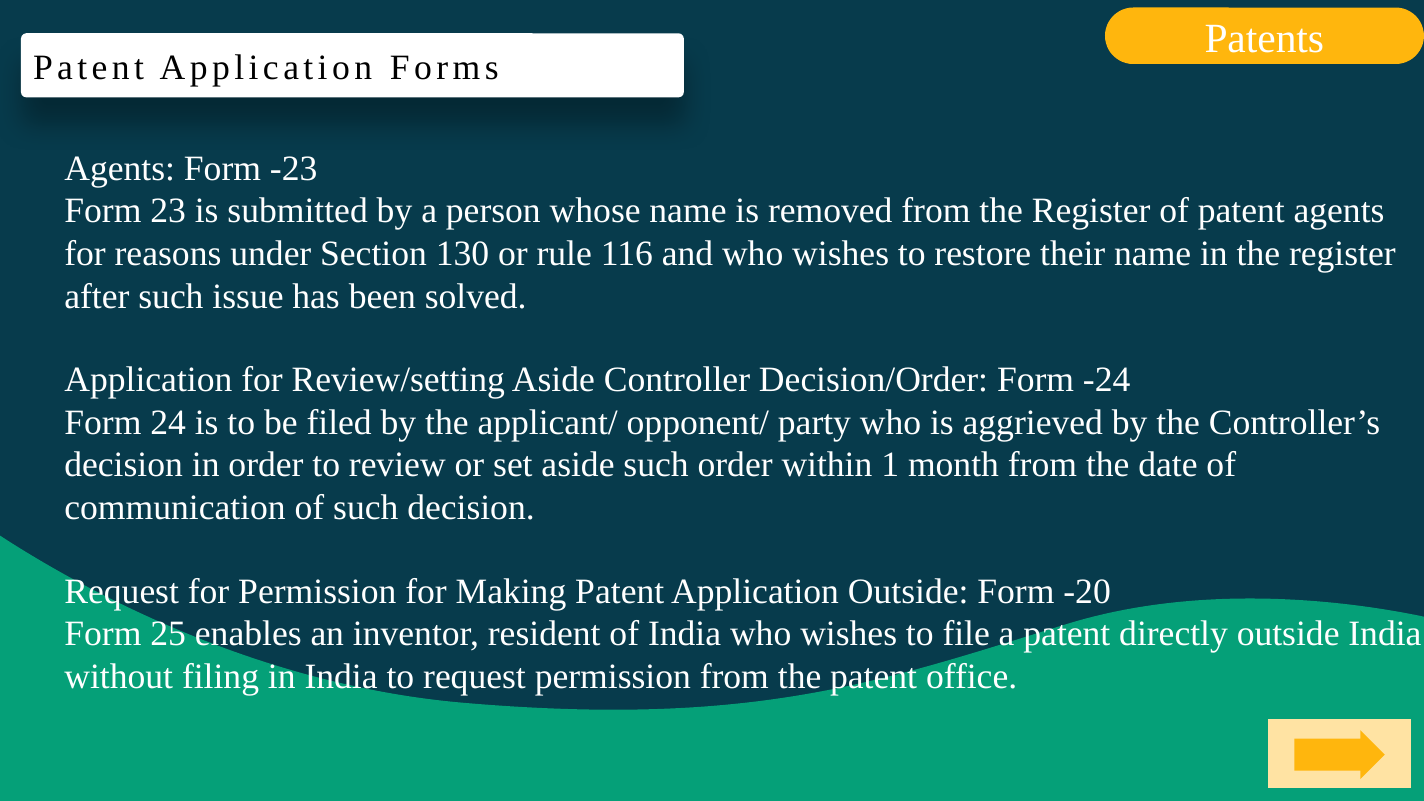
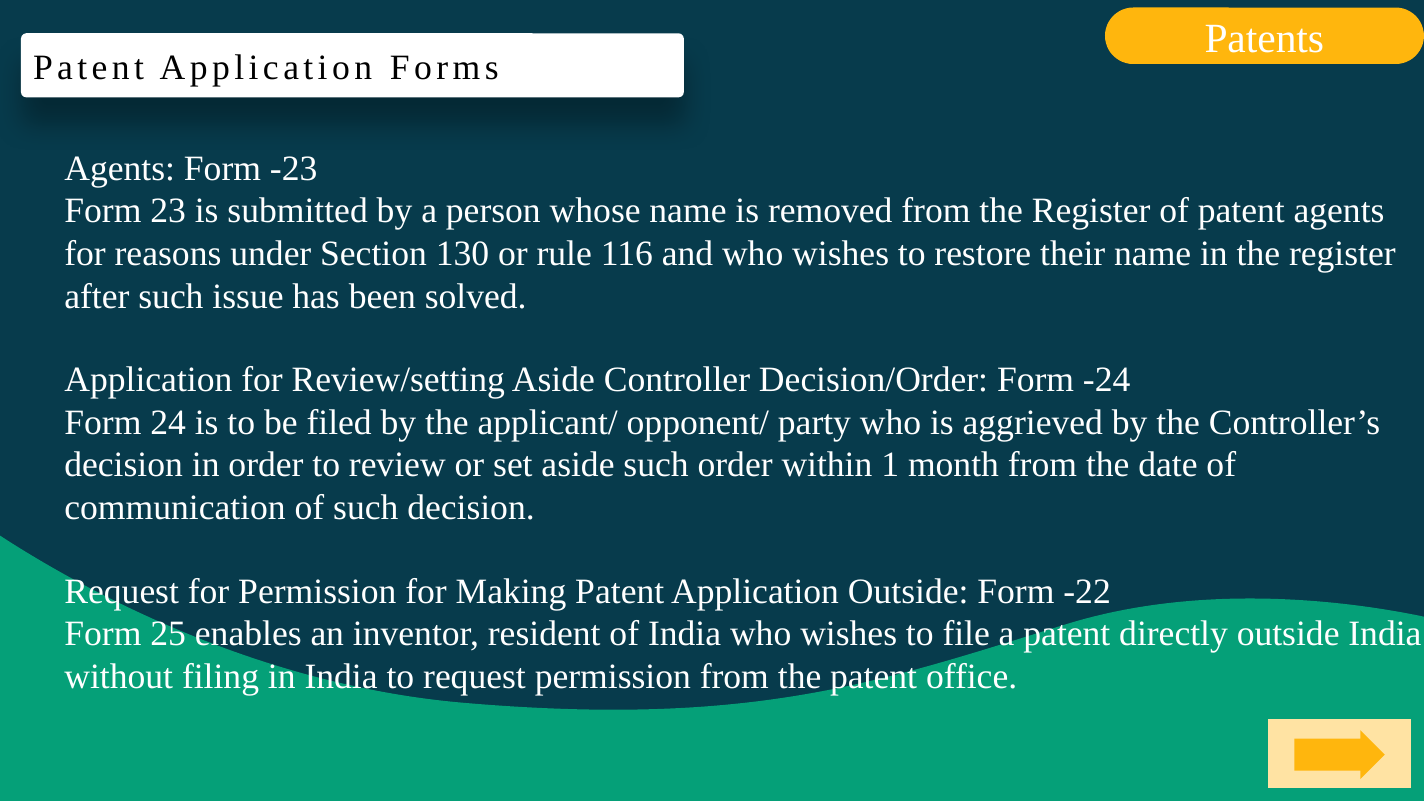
-20: -20 -> -22
